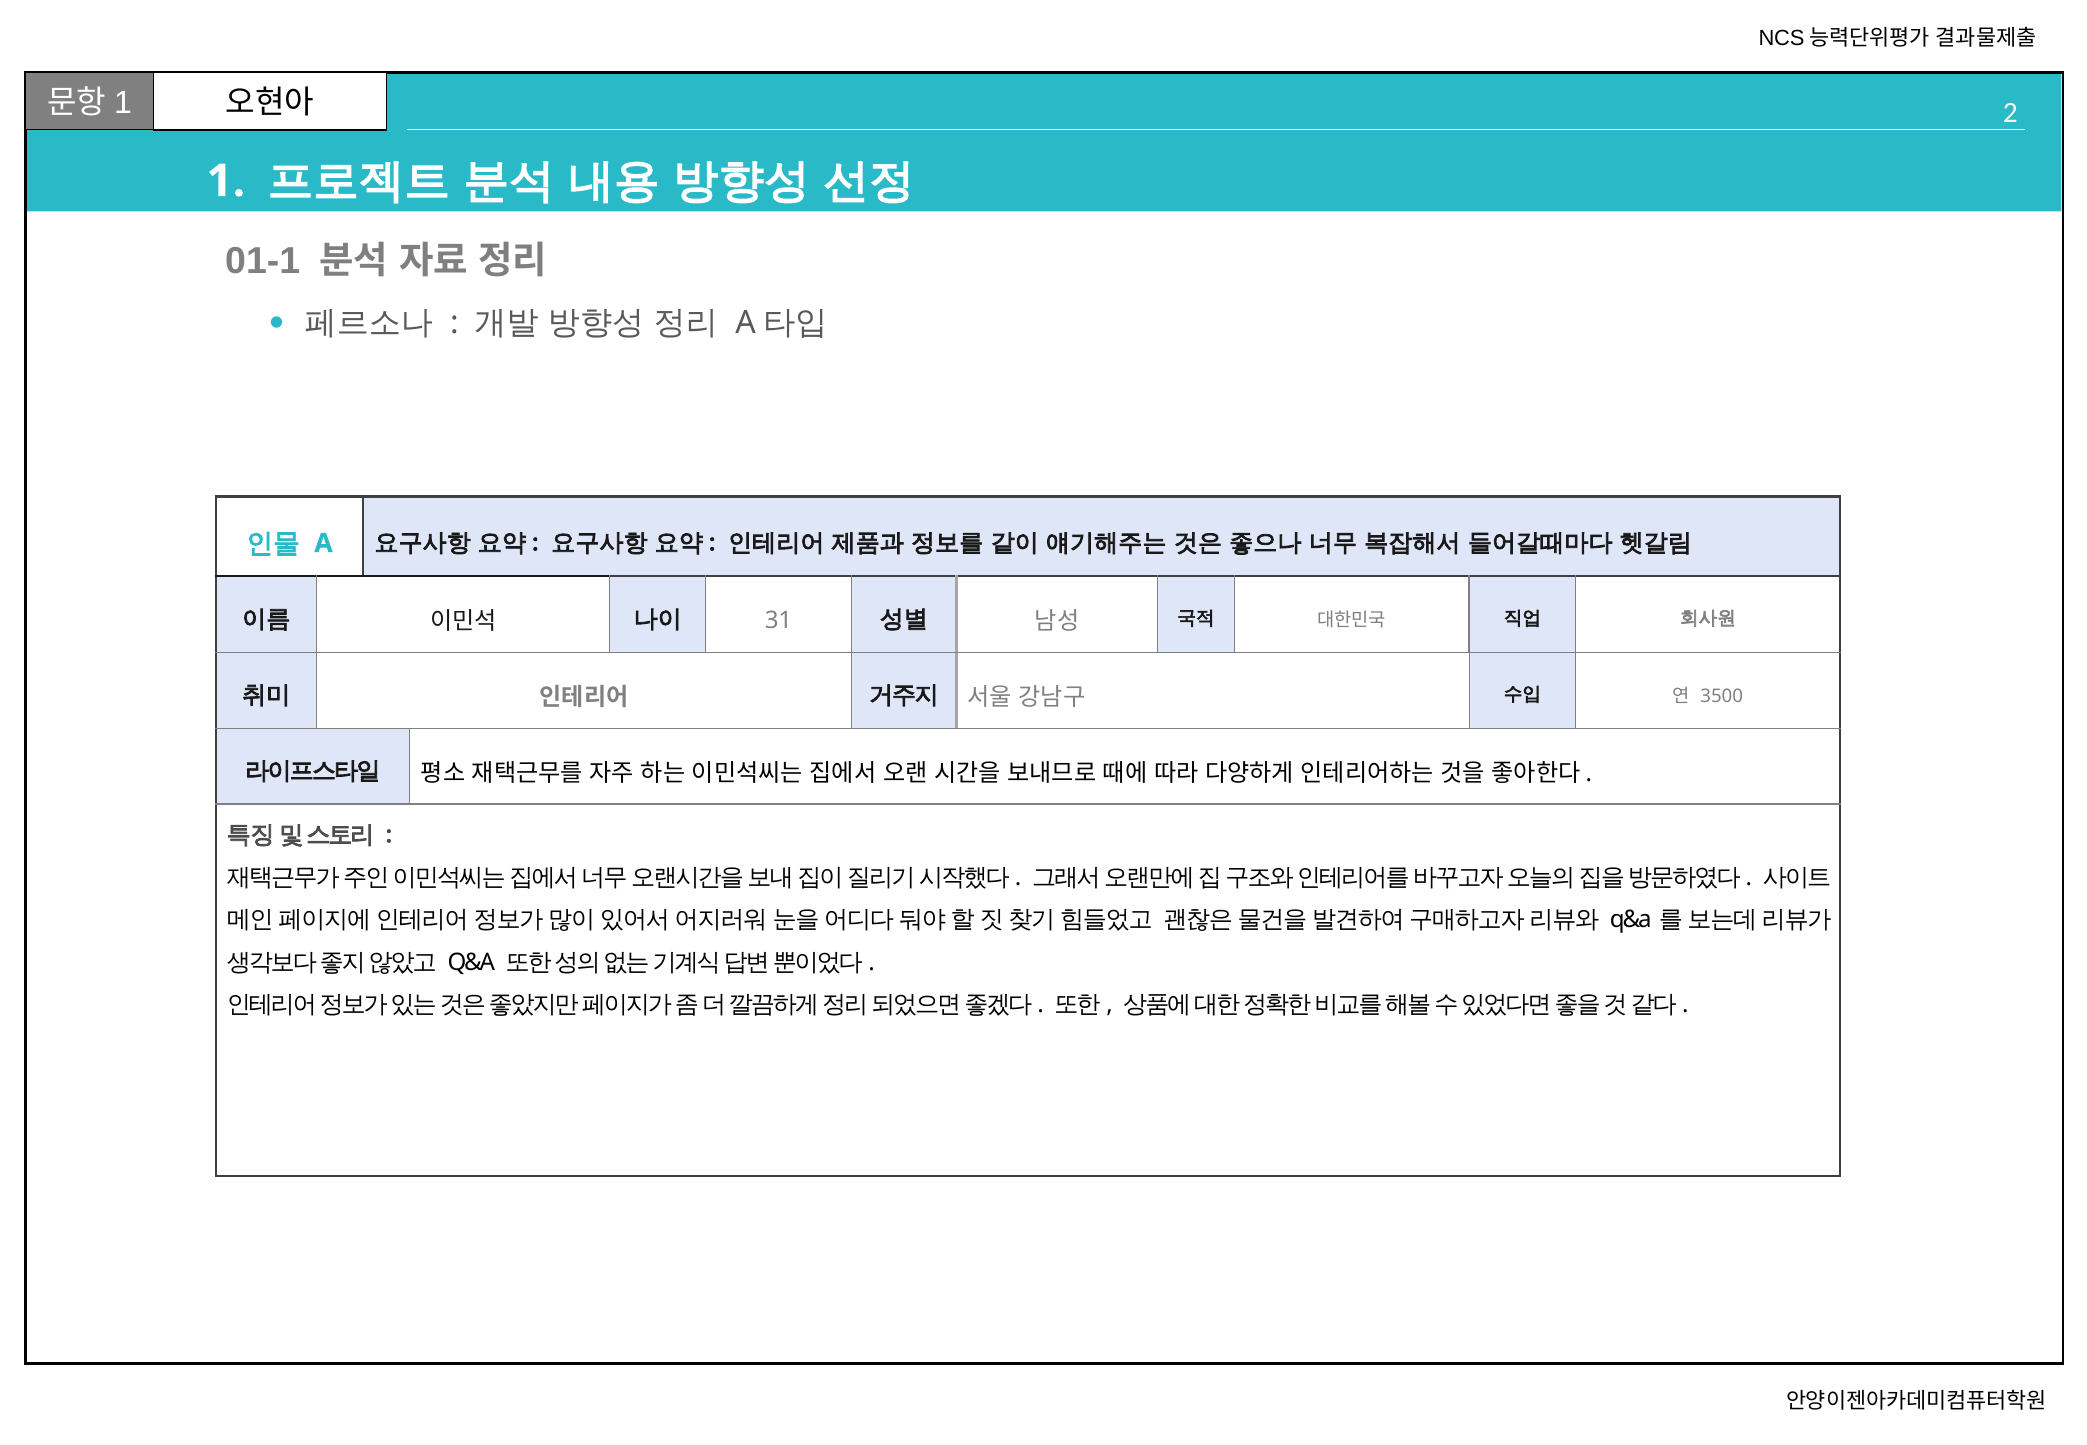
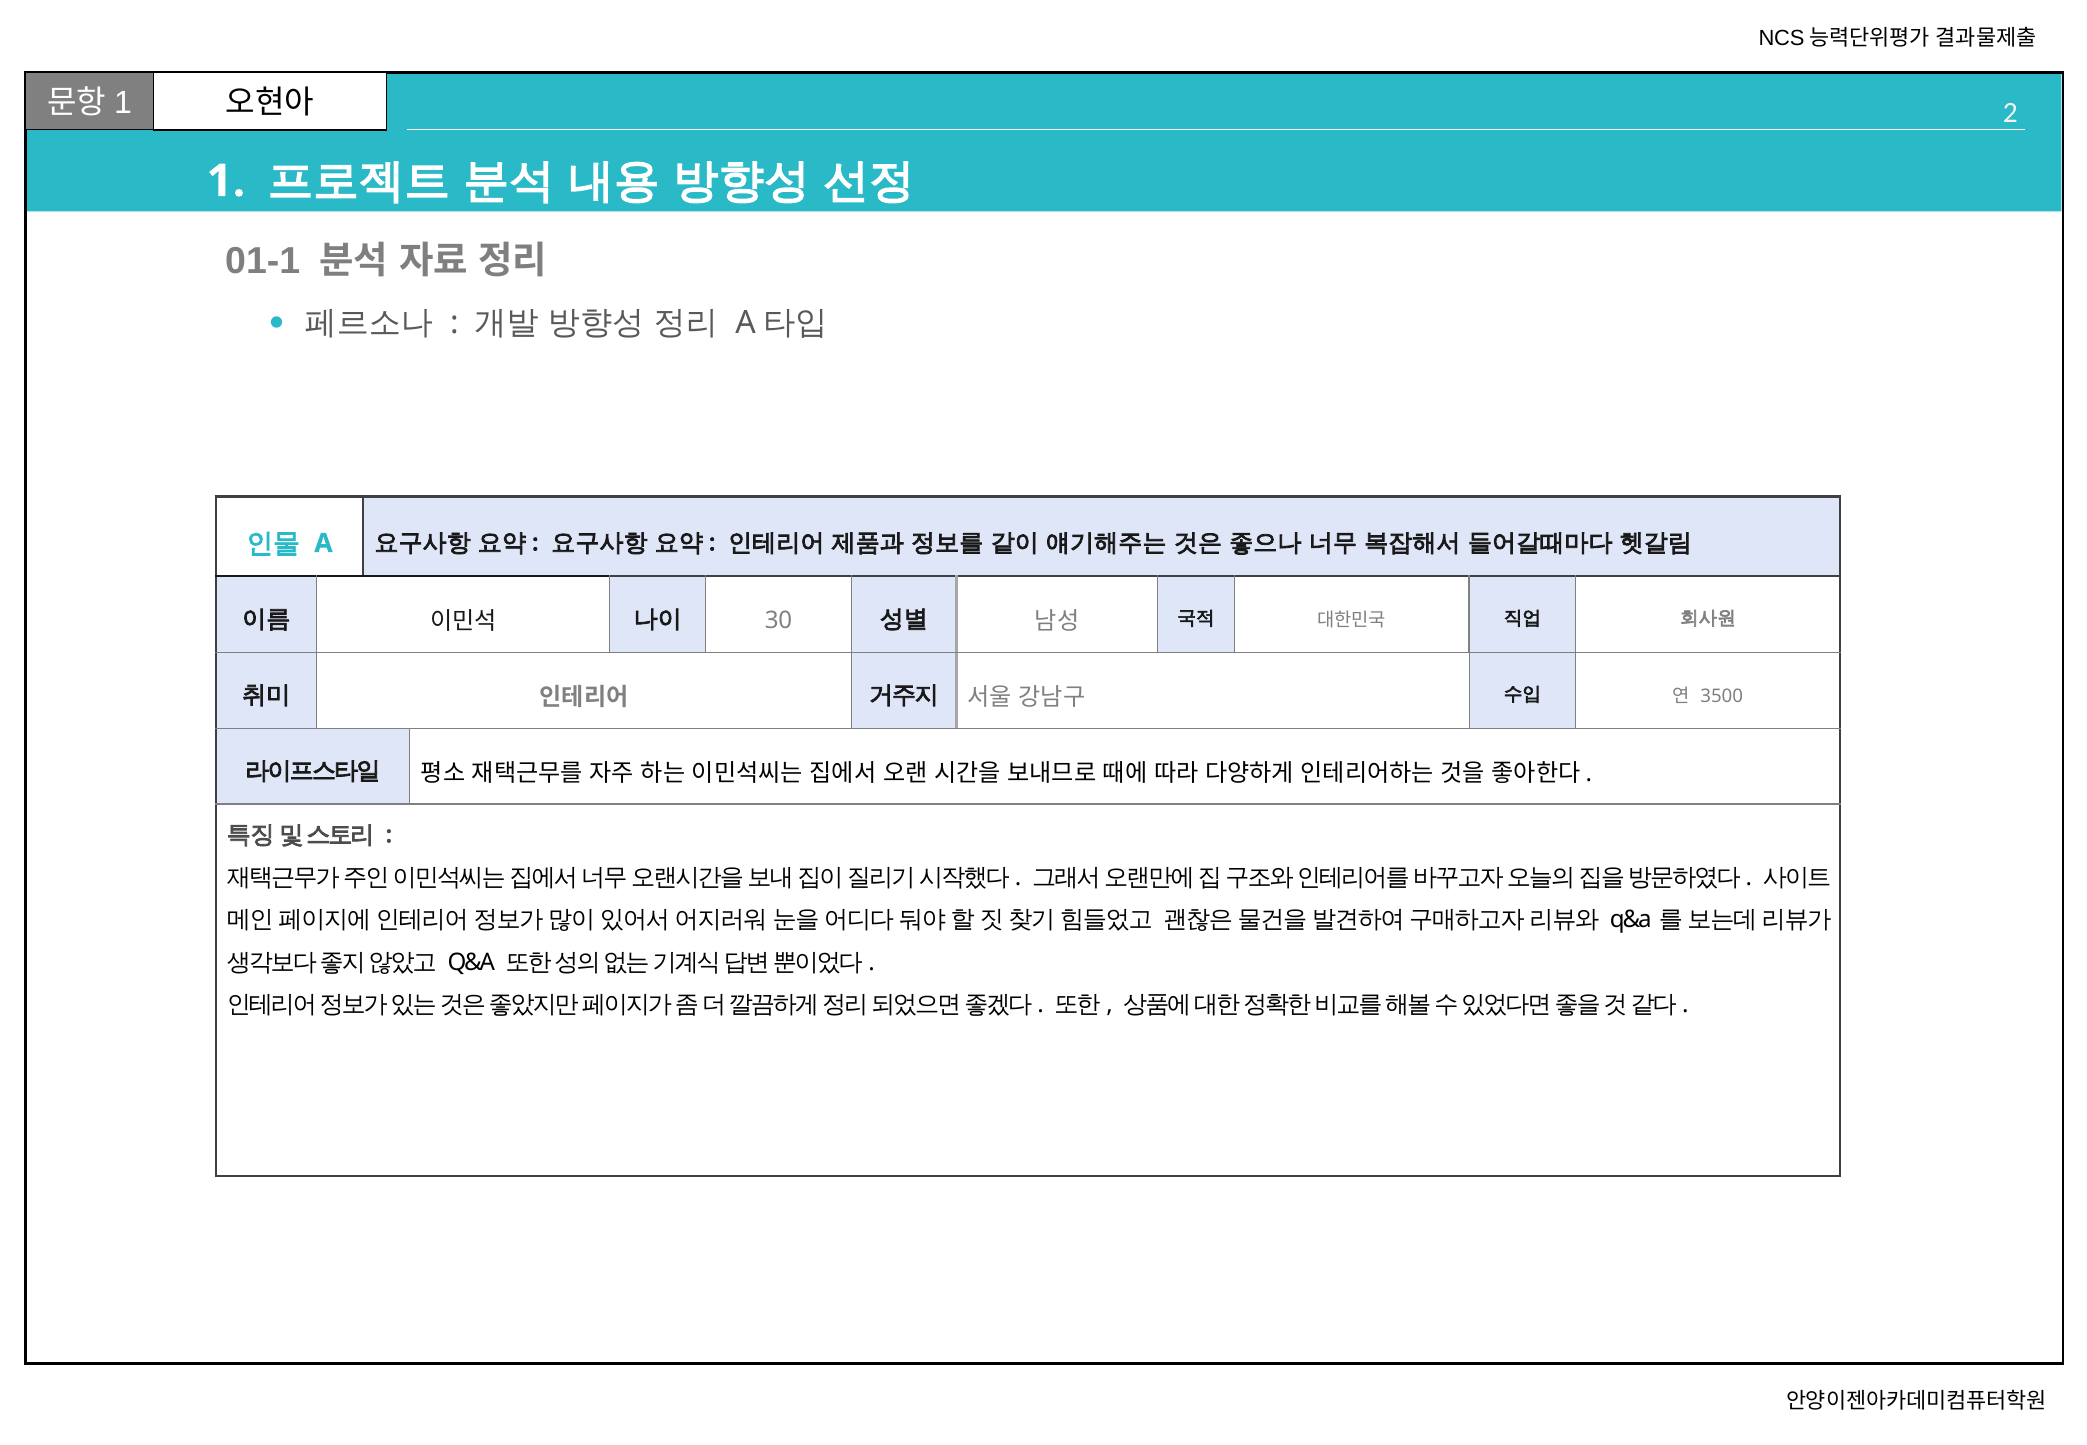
31: 31 -> 30
